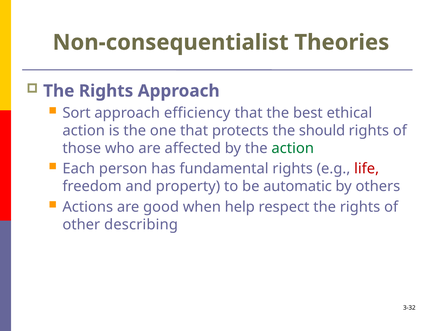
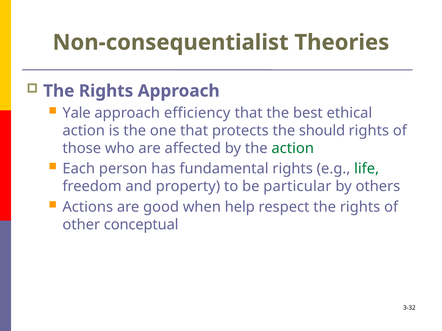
Sort: Sort -> Yale
life colour: red -> green
automatic: automatic -> particular
describing: describing -> conceptual
